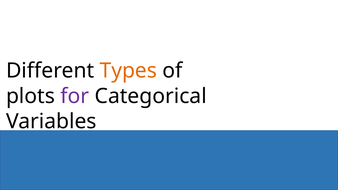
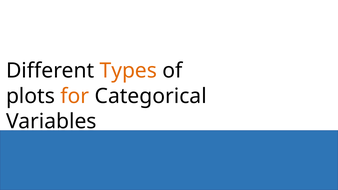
for colour: purple -> orange
